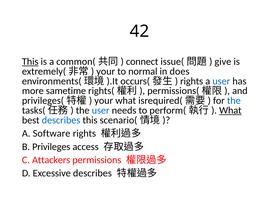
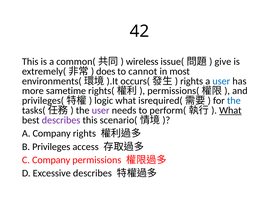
This at (30, 62) underline: present -> none
connect: connect -> wireless
your at (106, 71): your -> does
normal: normal -> cannot
does: does -> most
your at (104, 101): your -> logic
user at (101, 111) colour: blue -> purple
describes at (61, 120) colour: blue -> purple
A Software: Software -> Company
C Attackers: Attackers -> Company
